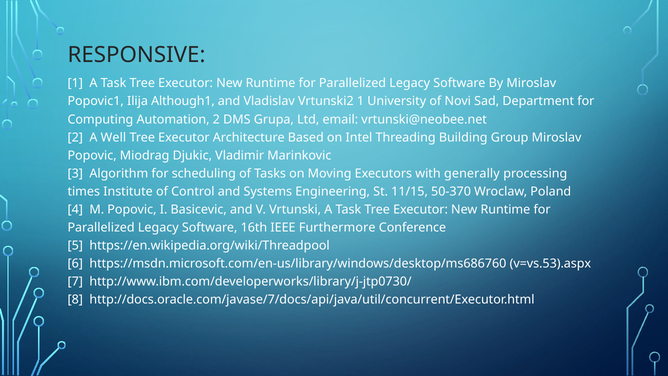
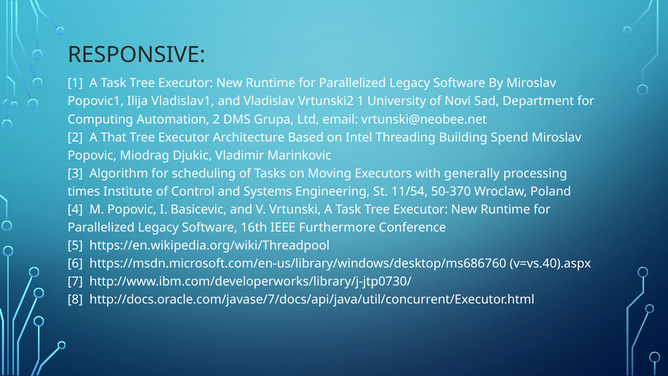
Although1: Although1 -> Vladislav1
Well: Well -> That
Group: Group -> Spend
11/15: 11/15 -> 11/54
v=vs.53).aspx: v=vs.53).aspx -> v=vs.40).aspx
